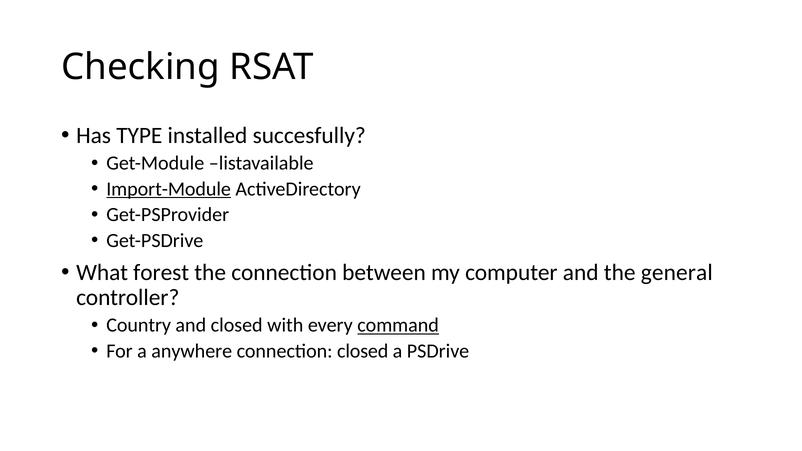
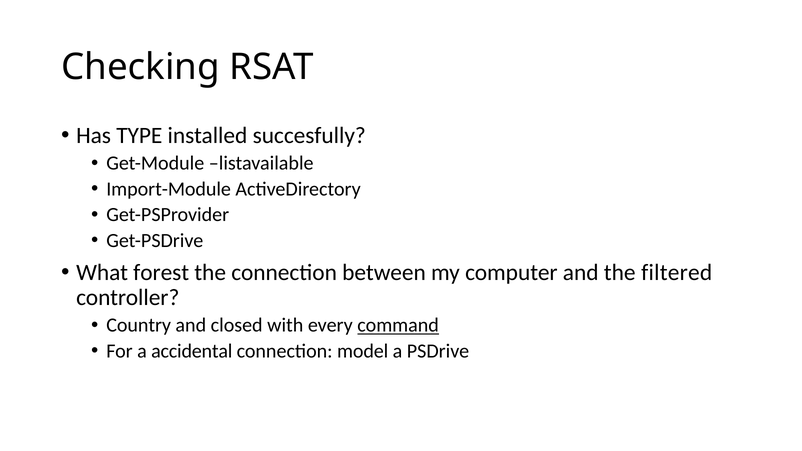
Import-Module underline: present -> none
general: general -> filtered
anywhere: anywhere -> accidental
connection closed: closed -> model
